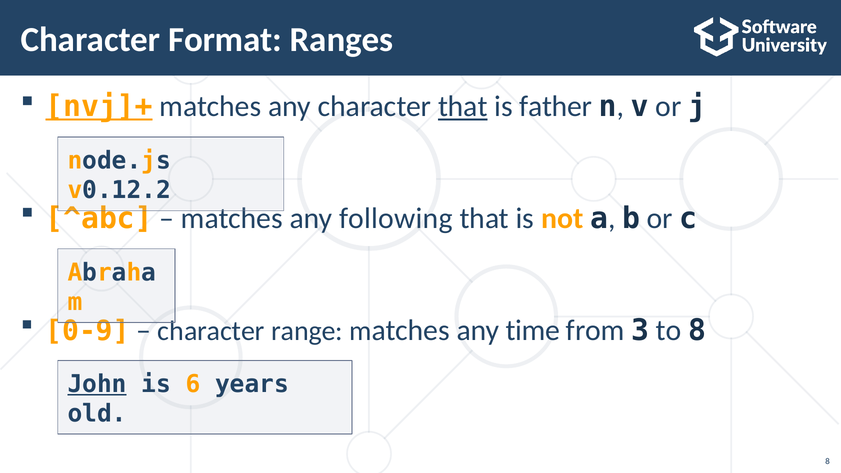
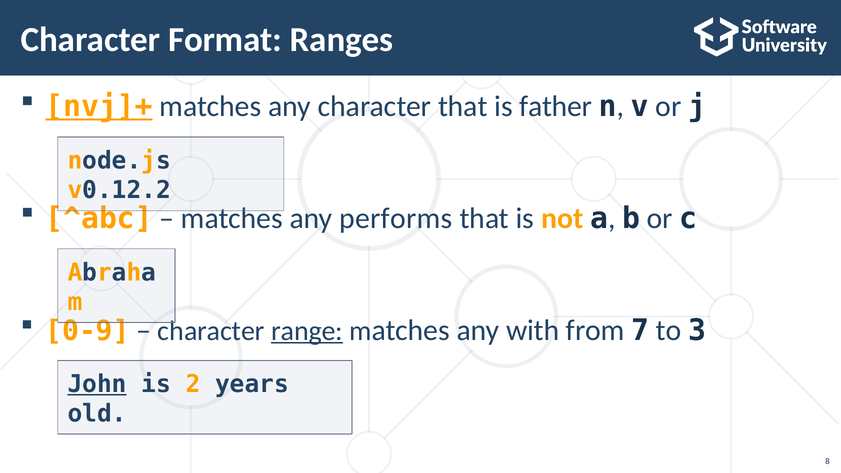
that at (463, 107) underline: present -> none
following: following -> performs
range underline: none -> present
time: time -> with
3: 3 -> 7
to 8: 8 -> 3
6: 6 -> 2
